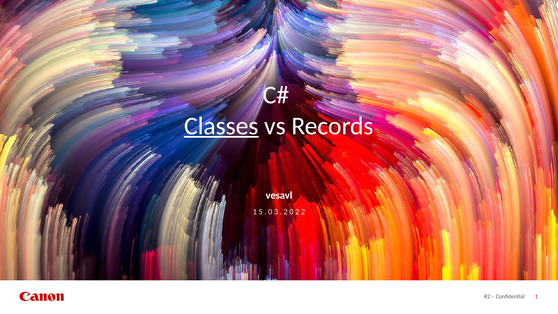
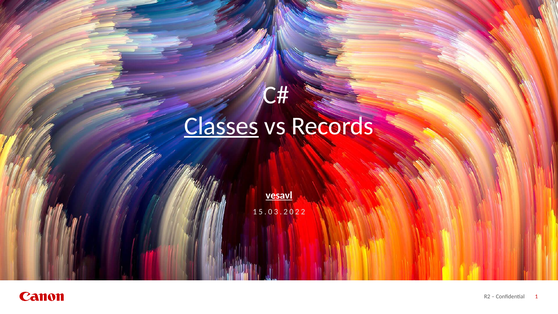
vesavl underline: none -> present
